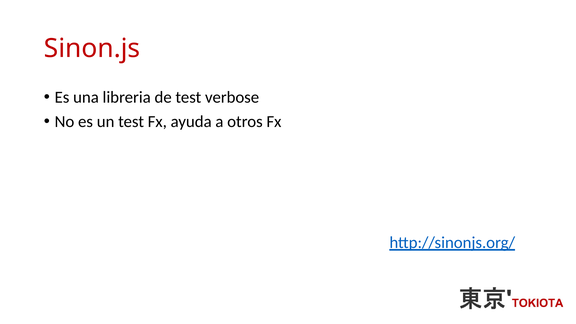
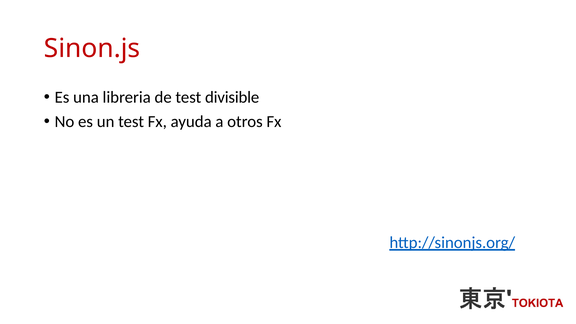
verbose: verbose -> divisible
